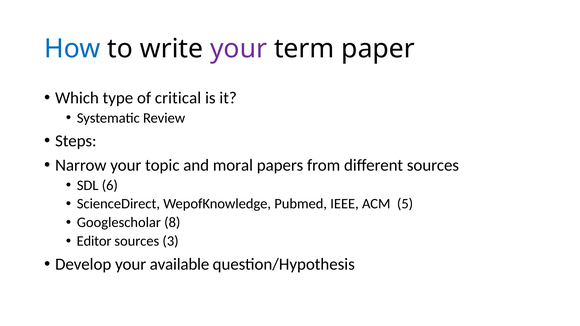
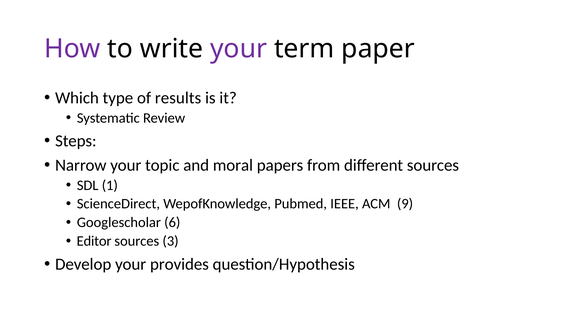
How colour: blue -> purple
critical: critical -> results
6: 6 -> 1
5: 5 -> 9
8: 8 -> 6
available: available -> provides
